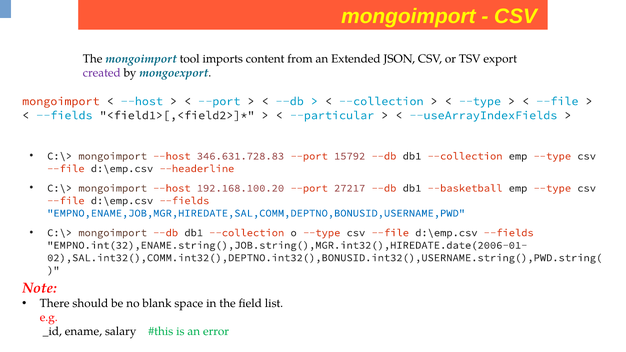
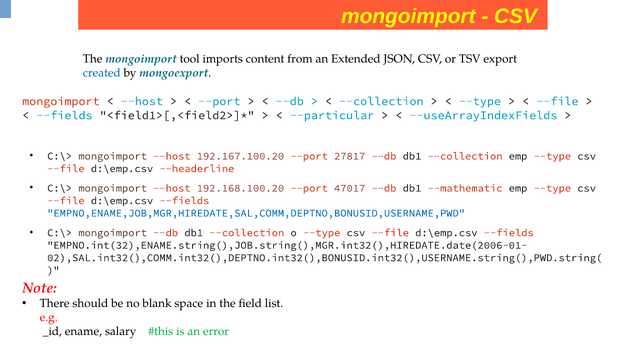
created colour: purple -> blue
346.631.728.83: 346.631.728.83 -> 192.167.100.20
15792: 15792 -> 27817
27217: 27217 -> 47017
--basketball: --basketball -> --mathematic
